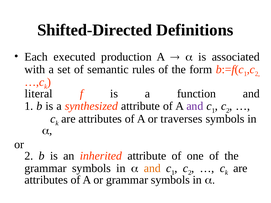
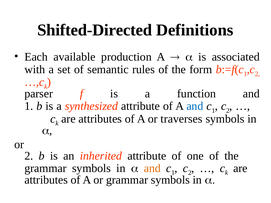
executed: executed -> available
literal: literal -> parser
and at (195, 106) colour: purple -> blue
